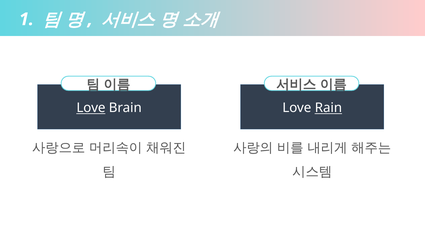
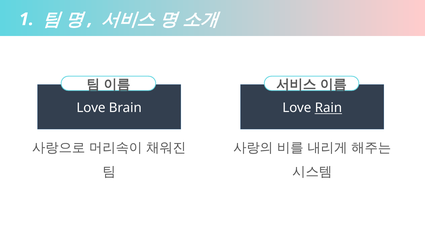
Love at (91, 108) underline: present -> none
